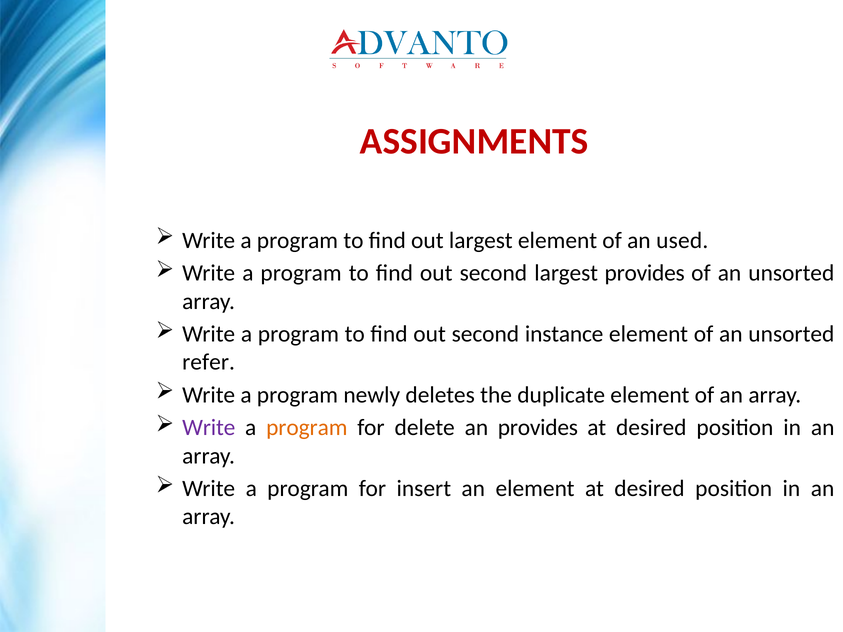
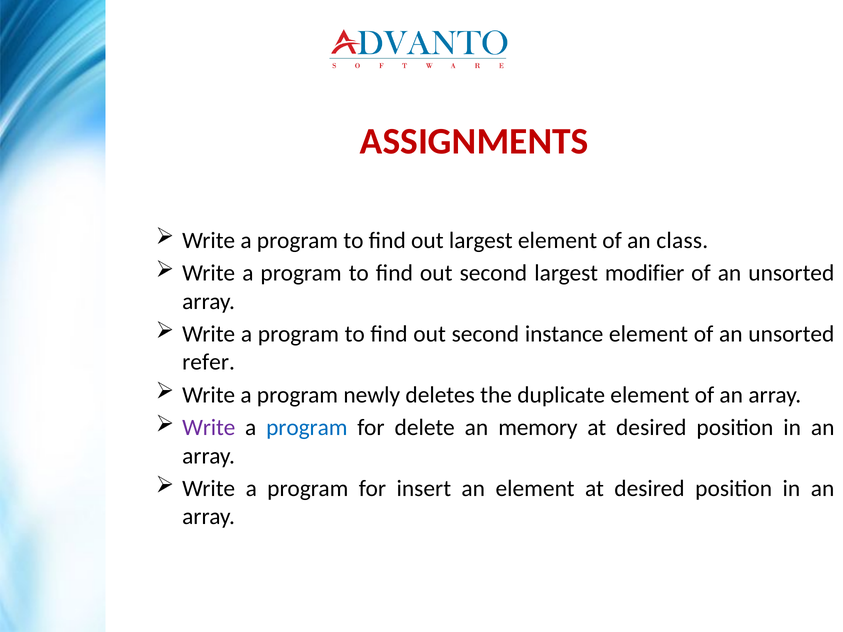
used: used -> class
largest provides: provides -> modifier
program at (307, 428) colour: orange -> blue
an provides: provides -> memory
